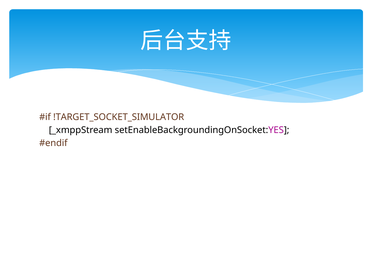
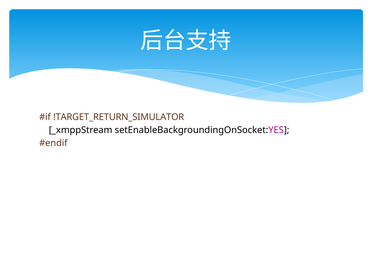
!TARGET_SOCKET_SIMULATOR: !TARGET_SOCKET_SIMULATOR -> !TARGET_RETURN_SIMULATOR
